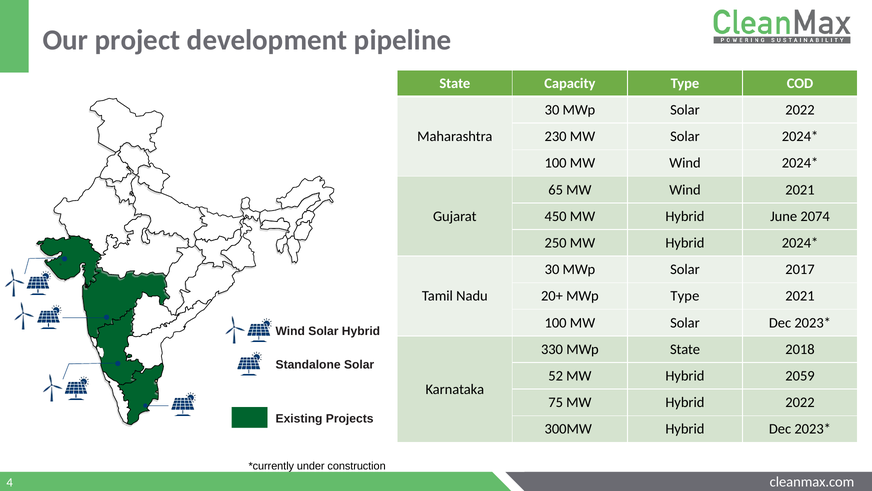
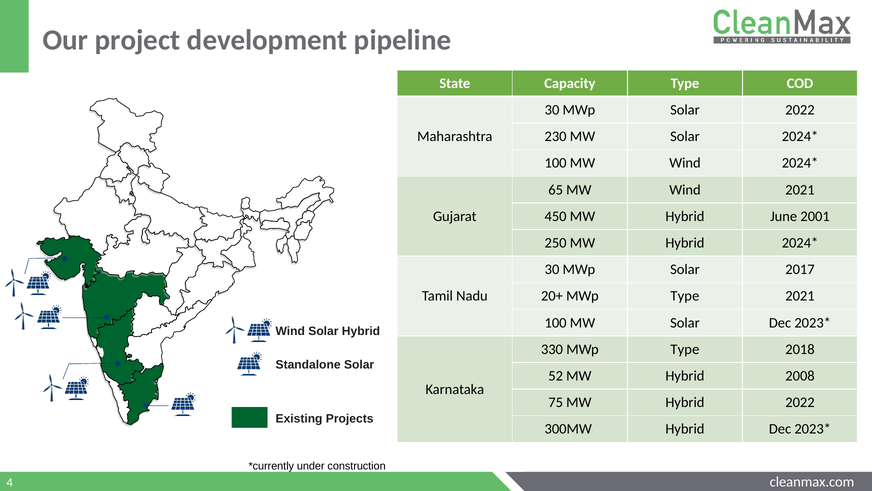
2074: 2074 -> 2001
330 MWp State: State -> Type
2059: 2059 -> 2008
